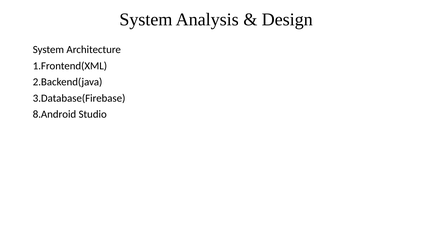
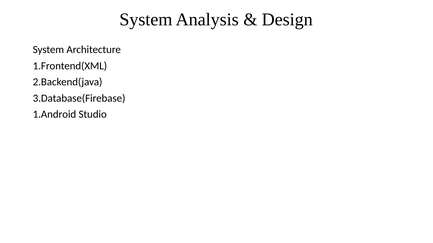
8.Android: 8.Android -> 1.Android
